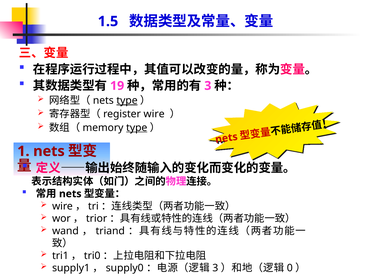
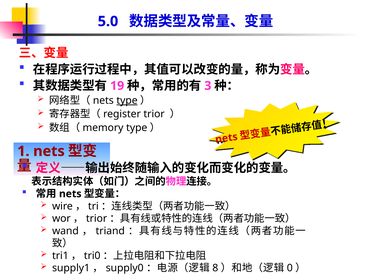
1.5: 1.5 -> 5.0
wire at (154, 114): wire -> trior
type at (137, 128) underline: present -> none
3 at (215, 268): 3 -> 8
